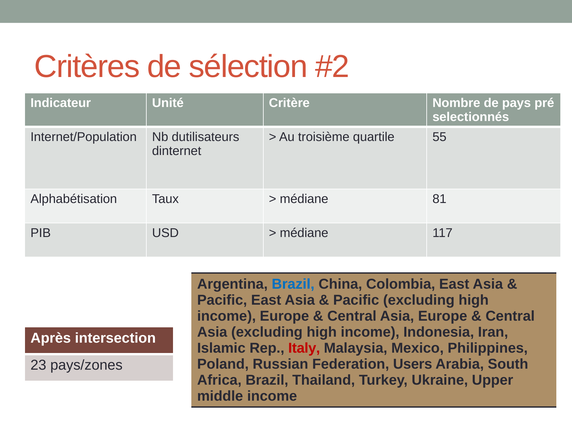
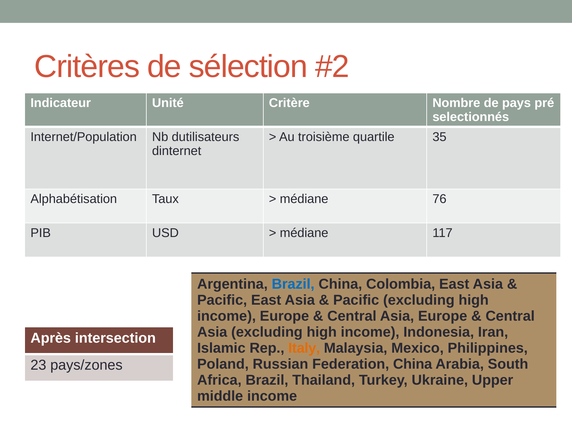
55: 55 -> 35
81: 81 -> 76
Italy colour: red -> orange
Federation Users: Users -> China
